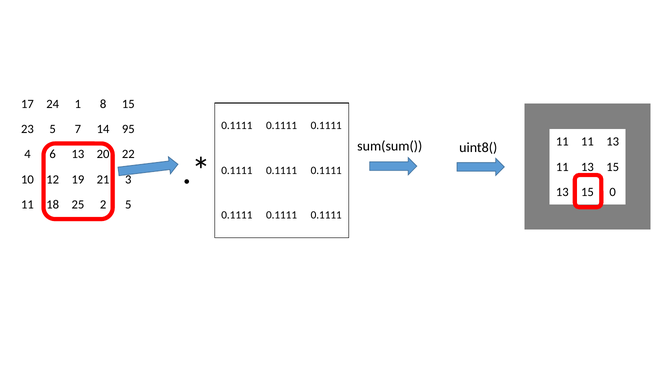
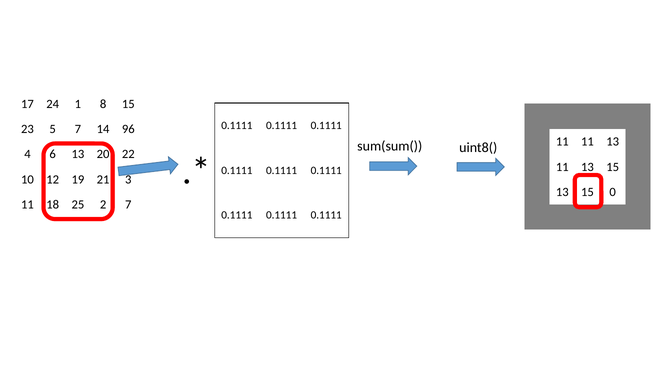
95: 95 -> 96
2 5: 5 -> 7
